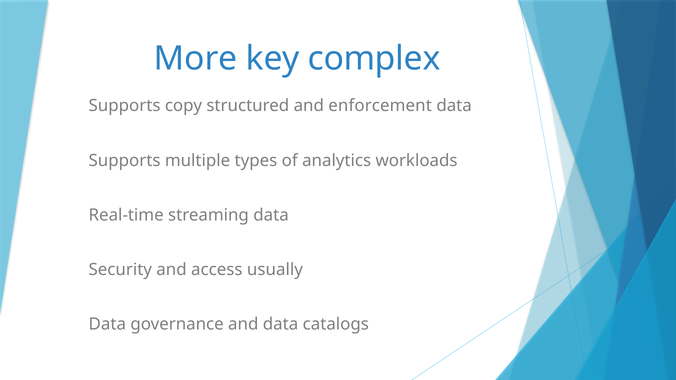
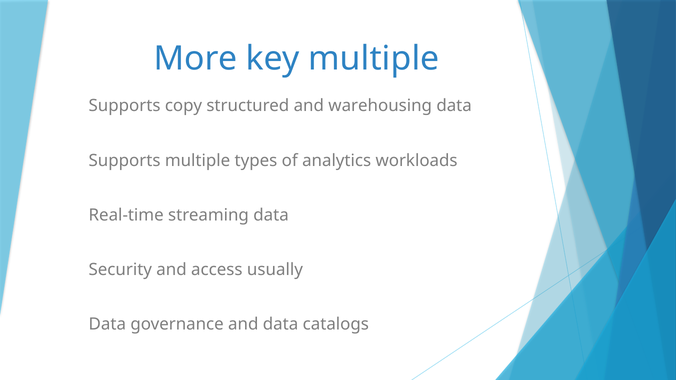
key complex: complex -> multiple
enforcement: enforcement -> warehousing
